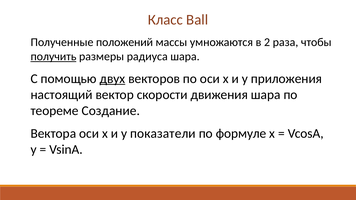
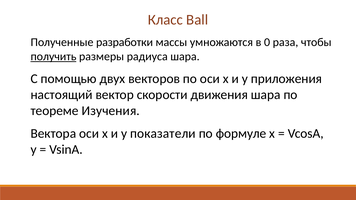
положений: положений -> разработки
2: 2 -> 0
двух underline: present -> none
Создание: Создание -> Изучения
